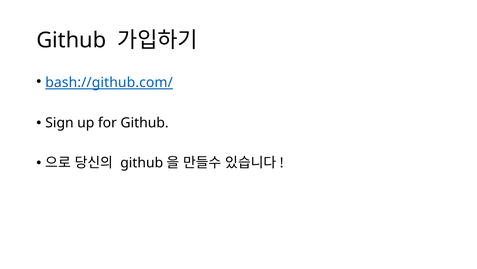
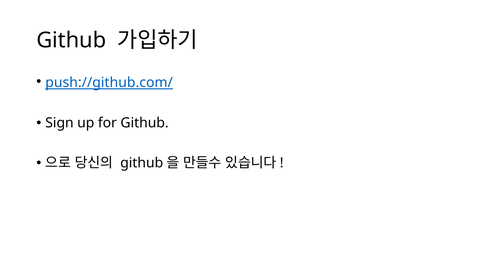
bash://github.com/: bash://github.com/ -> push://github.com/
